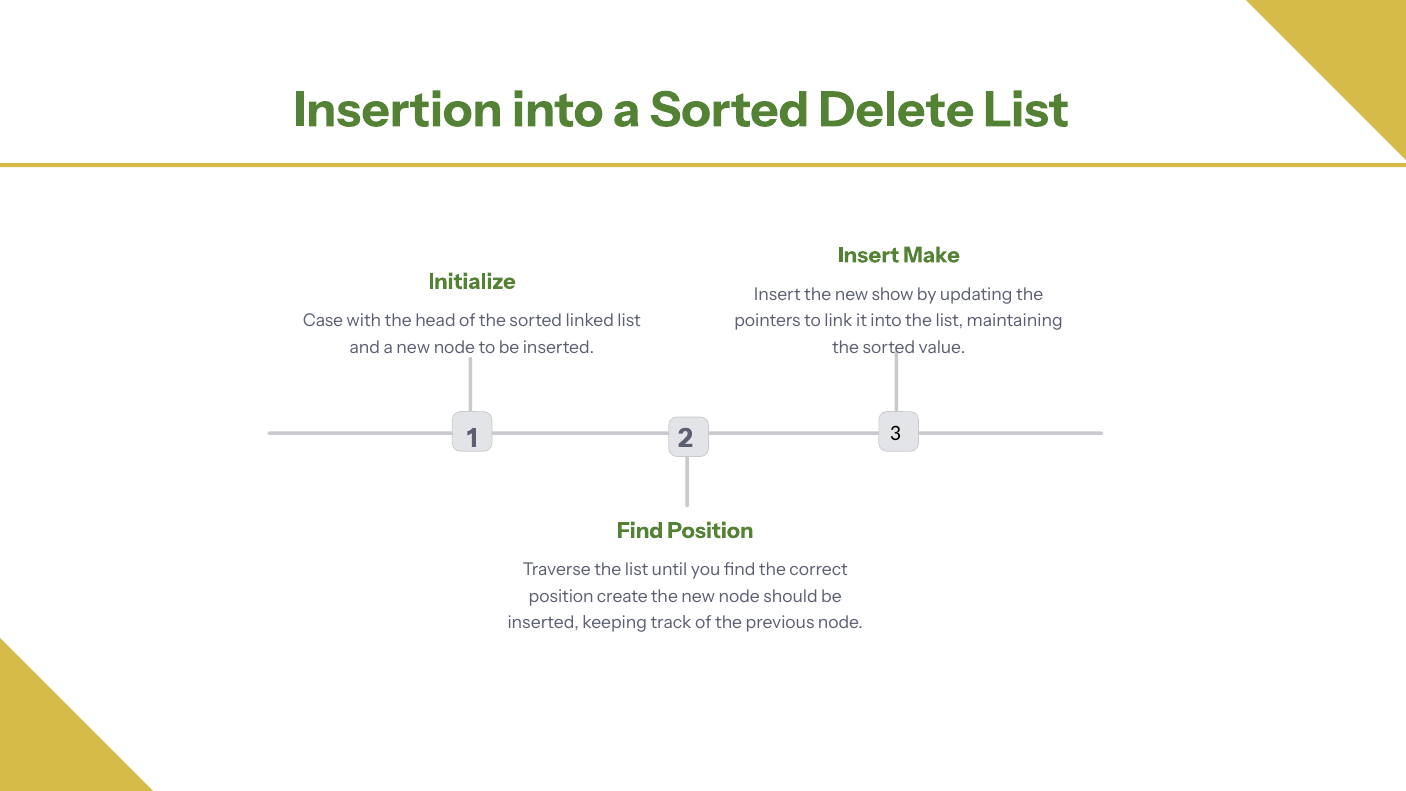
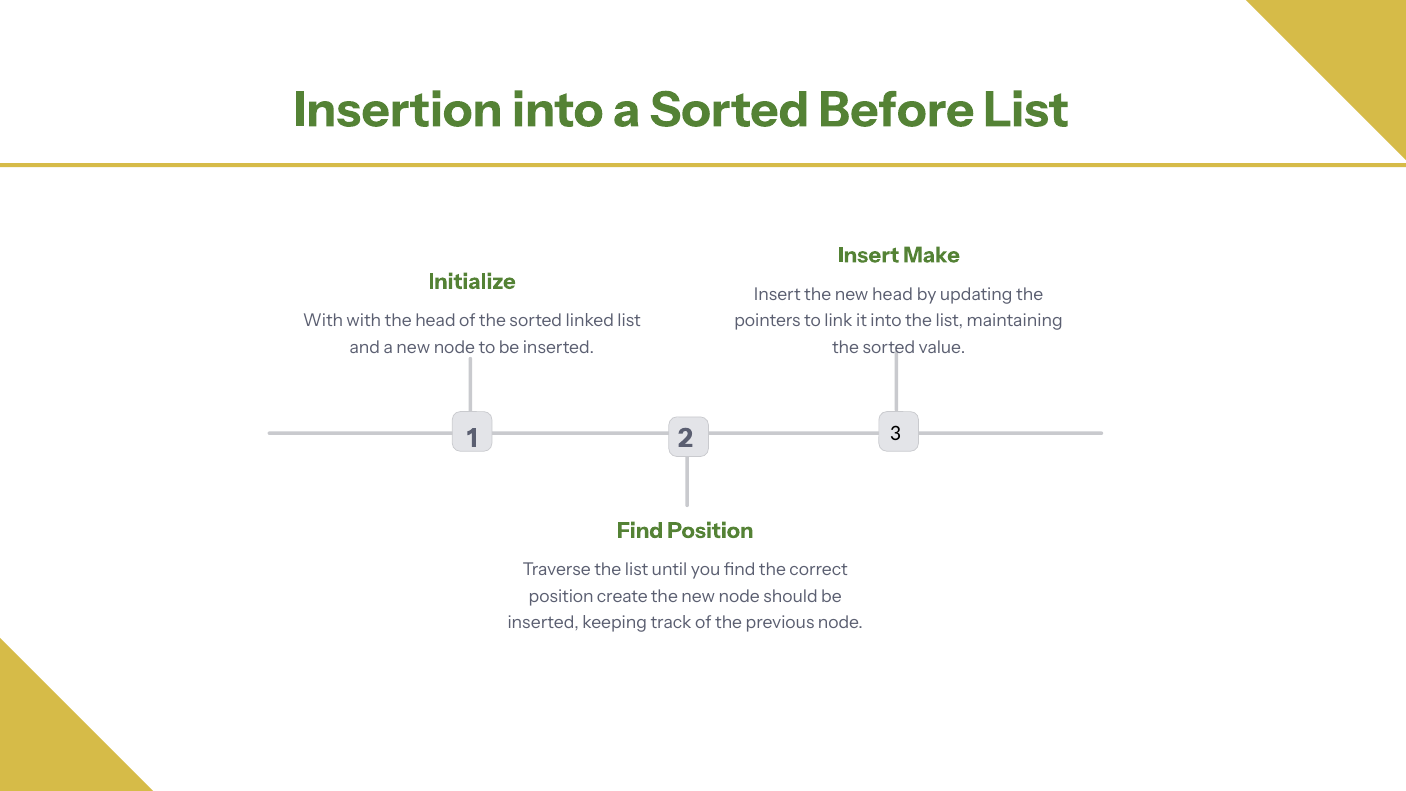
Delete: Delete -> Before
new show: show -> head
Case at (323, 321): Case -> With
